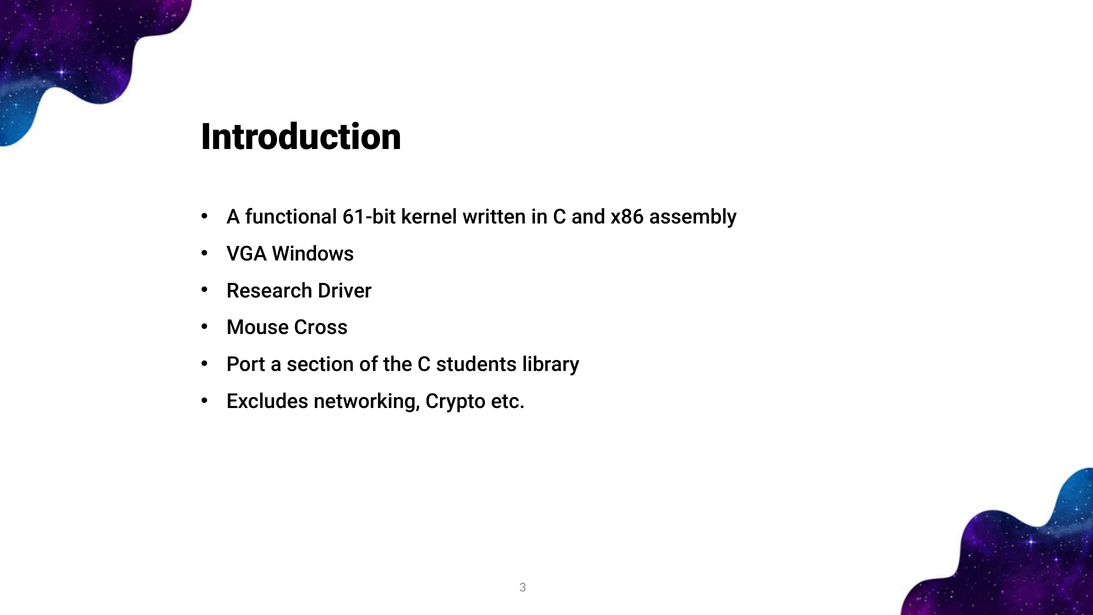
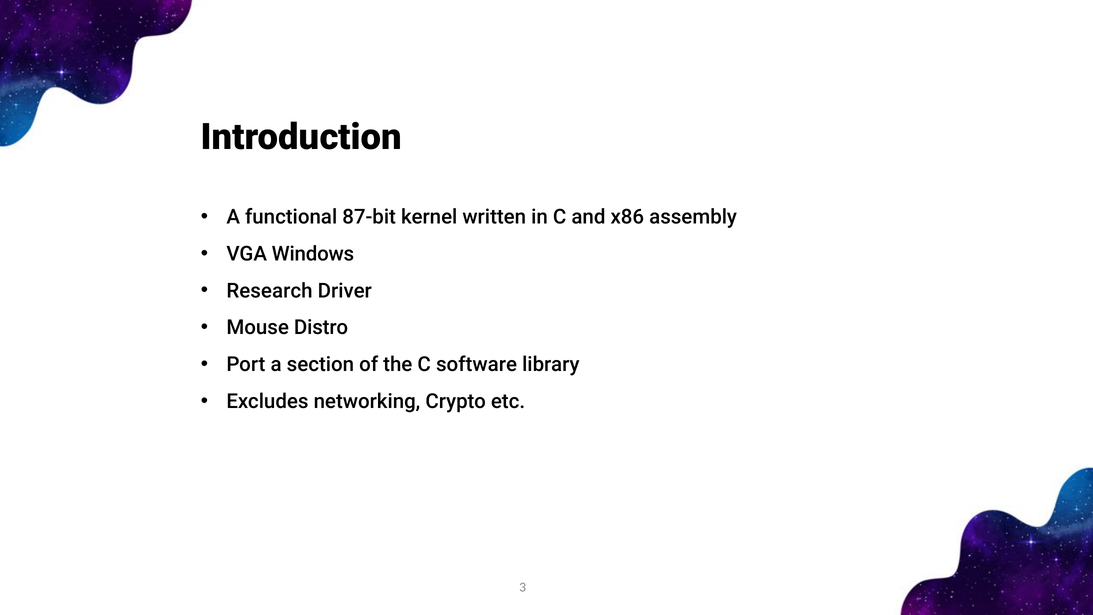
61-bit: 61-bit -> 87-bit
Cross: Cross -> Distro
students: students -> software
